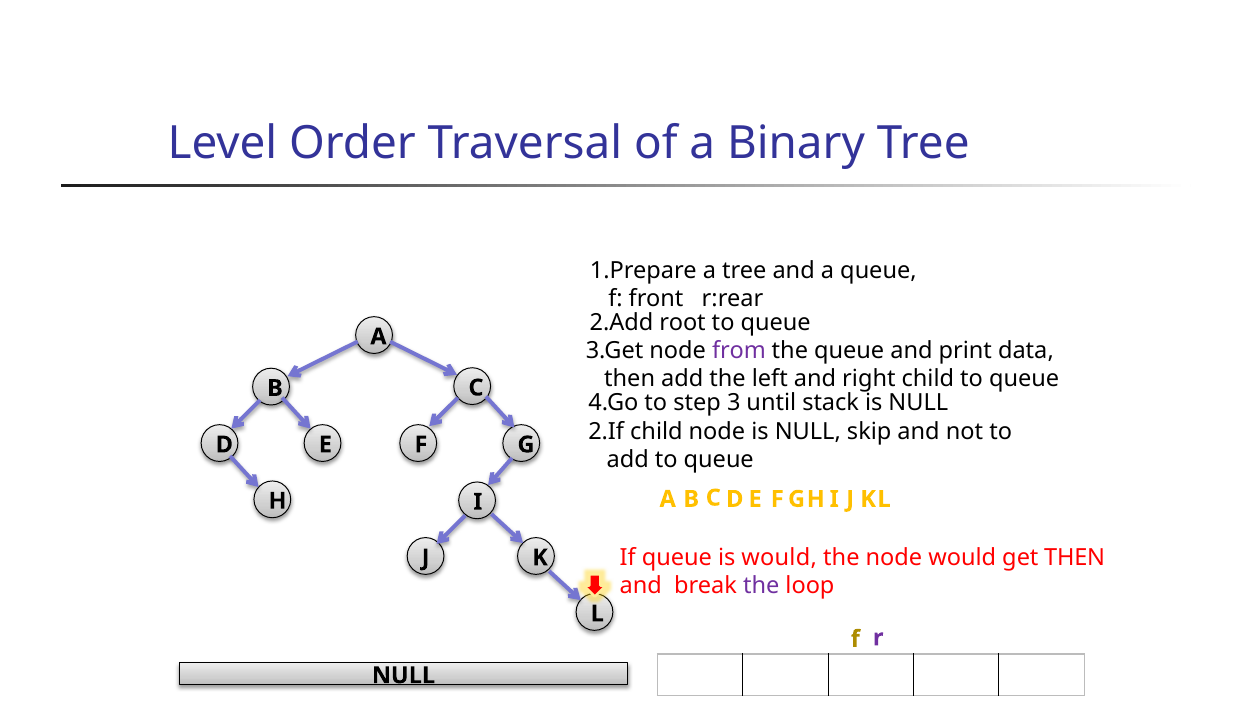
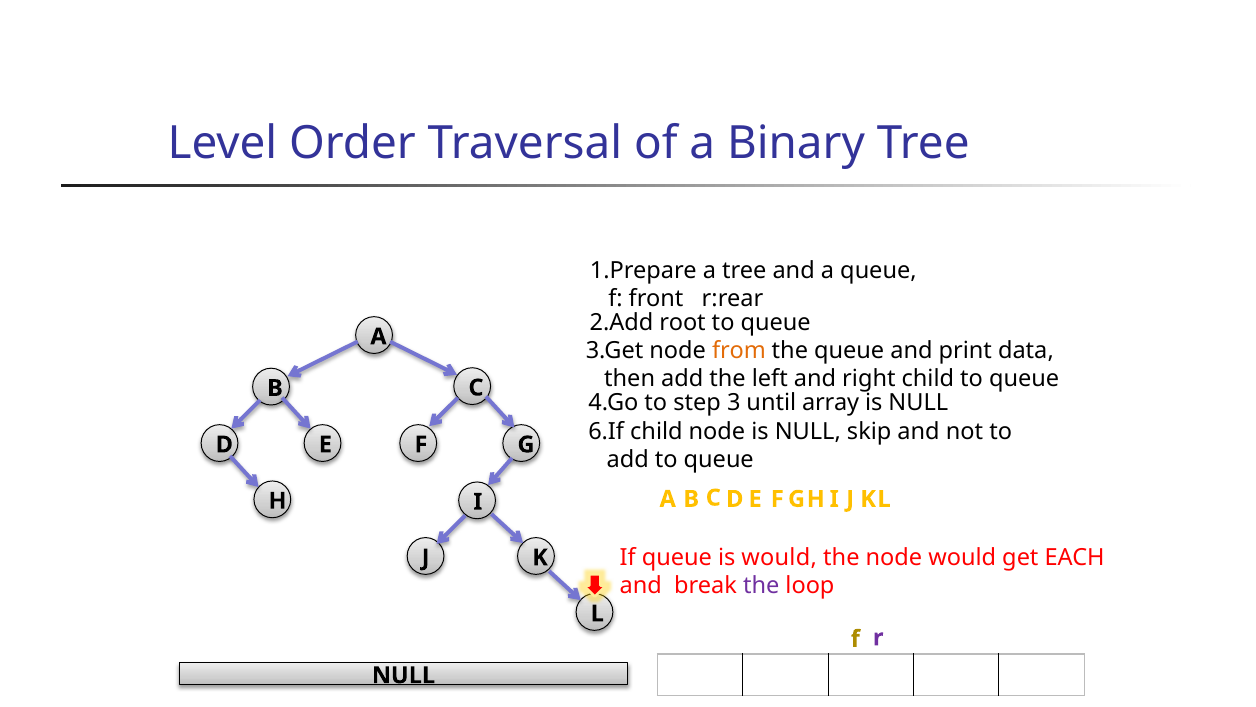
from colour: purple -> orange
stack: stack -> array
2.If: 2.If -> 6.If
get THEN: THEN -> EACH
